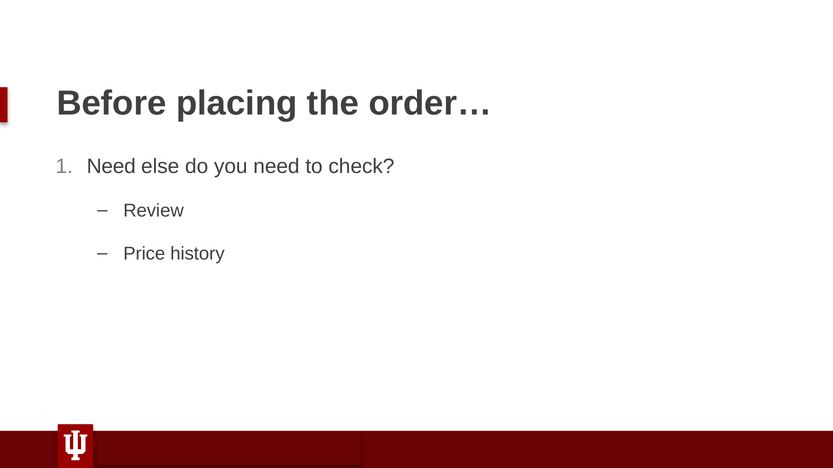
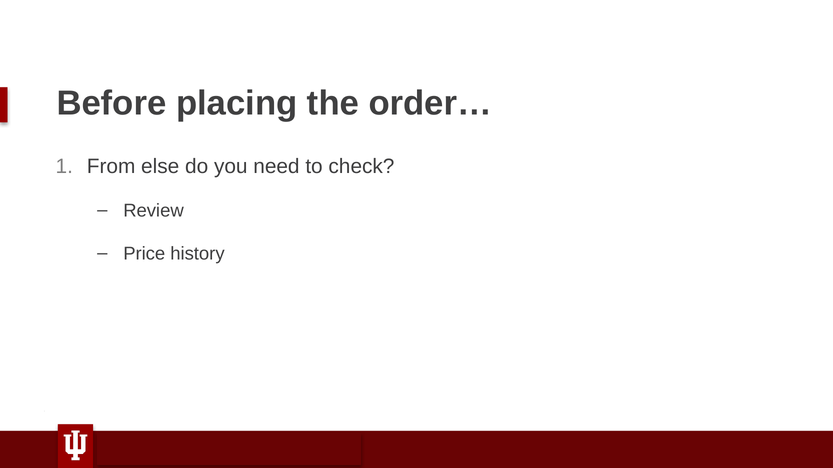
Need at (111, 167): Need -> From
